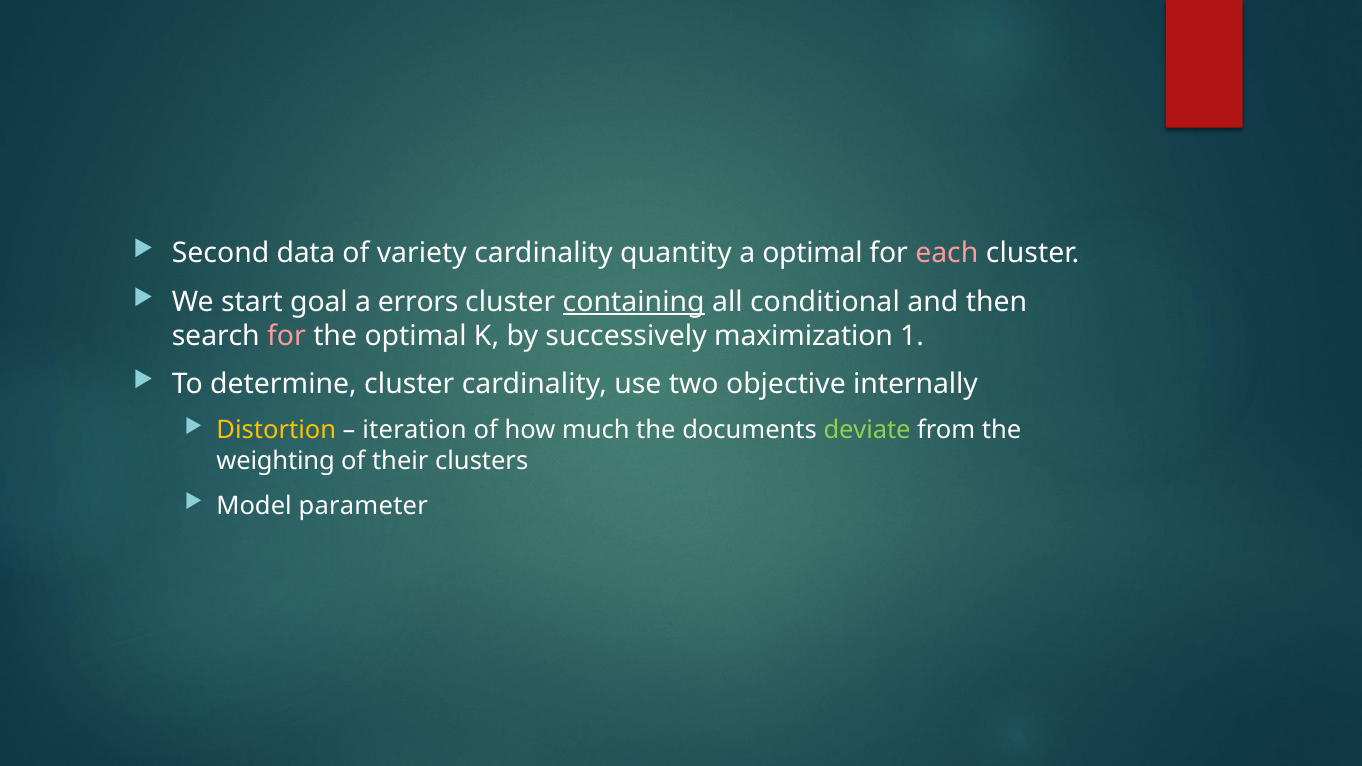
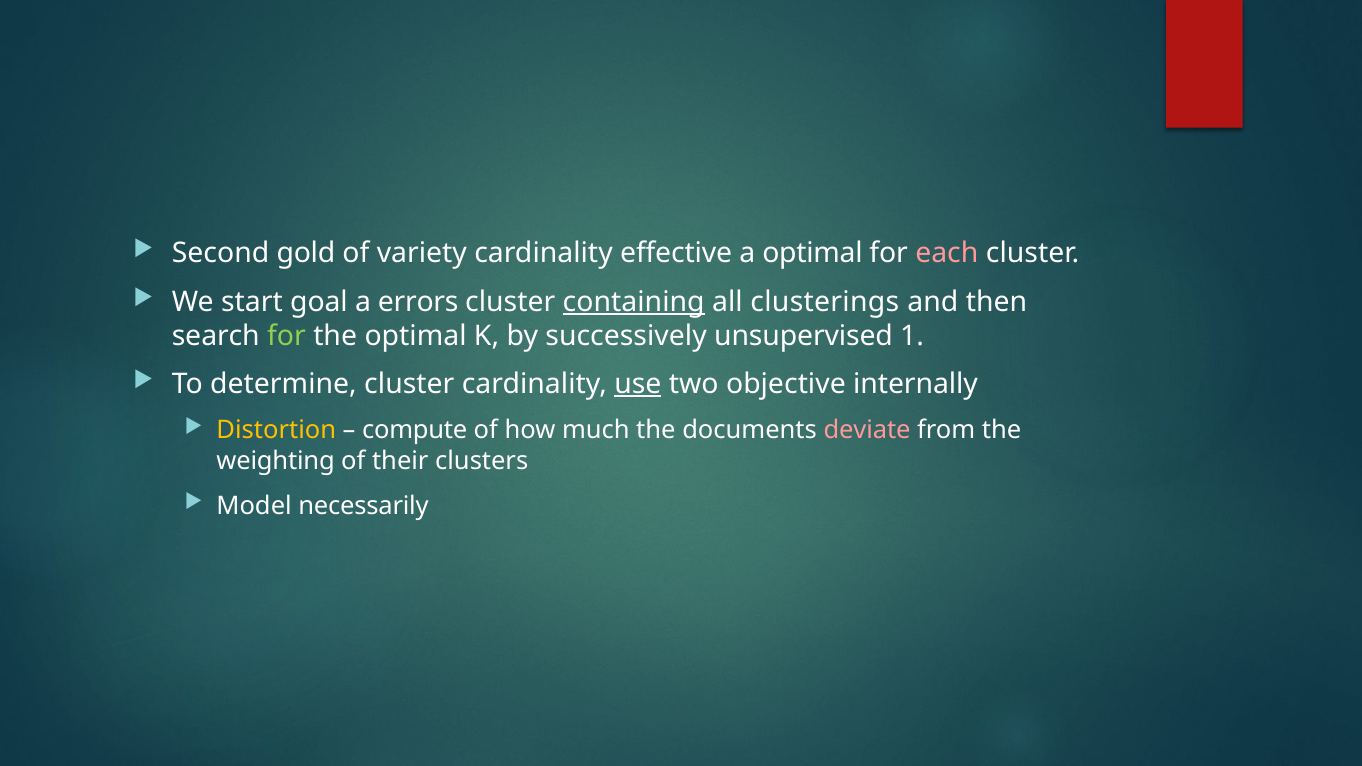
data: data -> gold
quantity: quantity -> effective
conditional: conditional -> clusterings
for at (286, 336) colour: pink -> light green
maximization: maximization -> unsupervised
use underline: none -> present
iteration: iteration -> compute
deviate colour: light green -> pink
parameter: parameter -> necessarily
